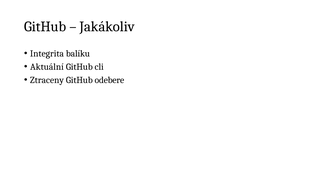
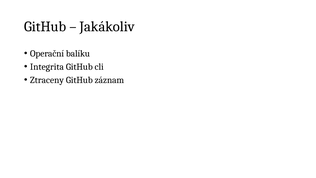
Integrita: Integrita -> Operační
Aktuální: Aktuální -> Integrita
odebere: odebere -> záznam
